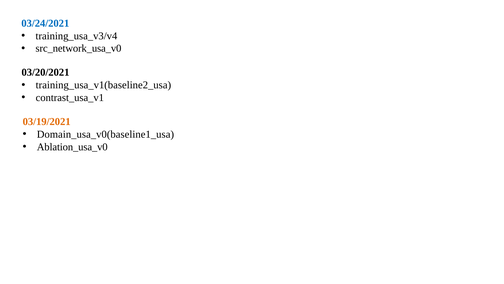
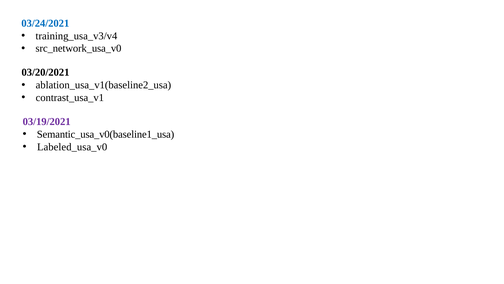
training_usa_v1(baseline2_usa: training_usa_v1(baseline2_usa -> ablation_usa_v1(baseline2_usa
03/19/2021 colour: orange -> purple
Domain_usa_v0(baseline1_usa: Domain_usa_v0(baseline1_usa -> Semantic_usa_v0(baseline1_usa
Ablation_usa_v0: Ablation_usa_v0 -> Labeled_usa_v0
